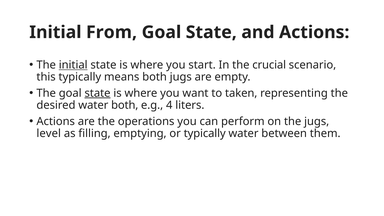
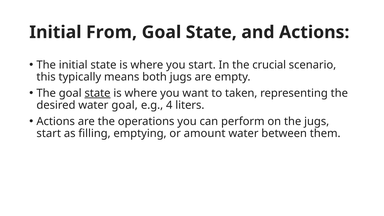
initial at (73, 65) underline: present -> none
water both: both -> goal
level at (49, 133): level -> start
or typically: typically -> amount
